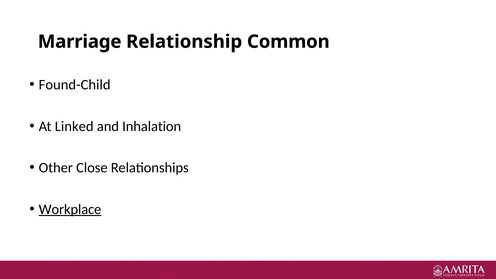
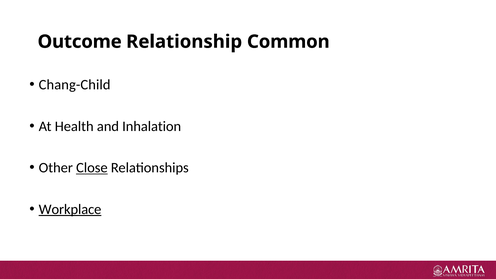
Marriage: Marriage -> Outcome
Found-Child: Found-Child -> Chang-Child
Linked: Linked -> Health
Close underline: none -> present
